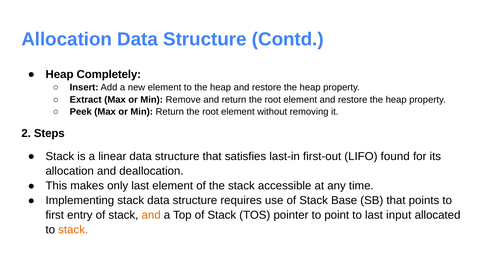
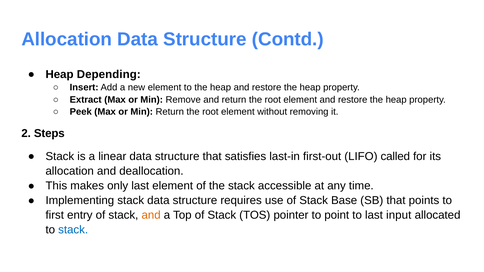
Completely: Completely -> Depending
found: found -> called
stack at (73, 230) colour: orange -> blue
